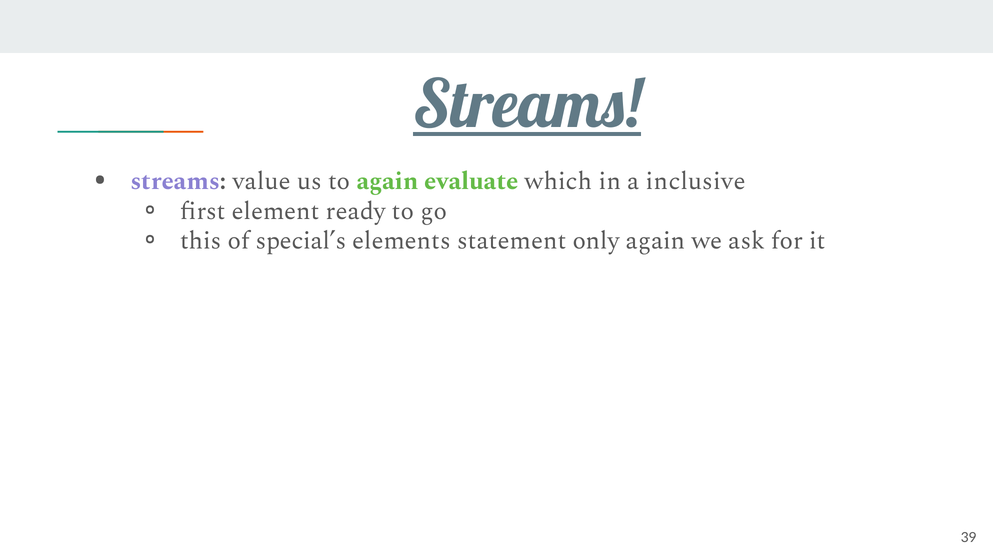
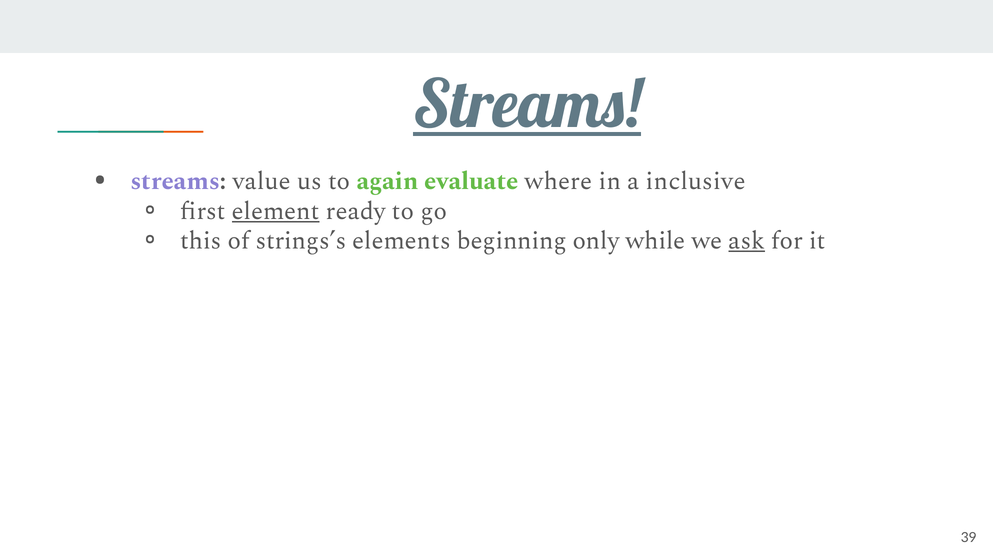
which: which -> where
element underline: none -> present
special’s: special’s -> strings’s
statement: statement -> beginning
only again: again -> while
ask underline: none -> present
